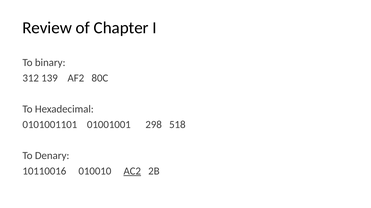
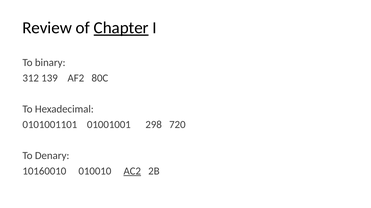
Chapter underline: none -> present
518: 518 -> 720
10110016: 10110016 -> 10160010
